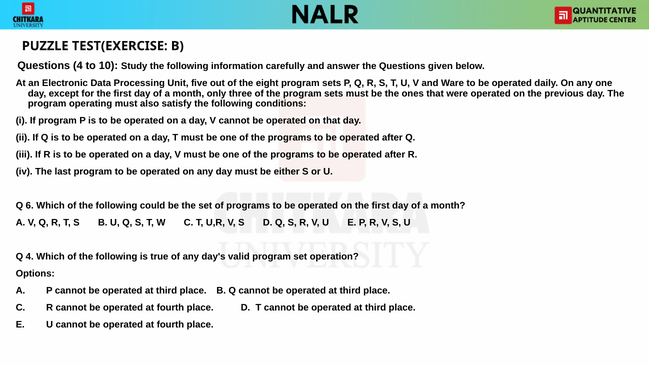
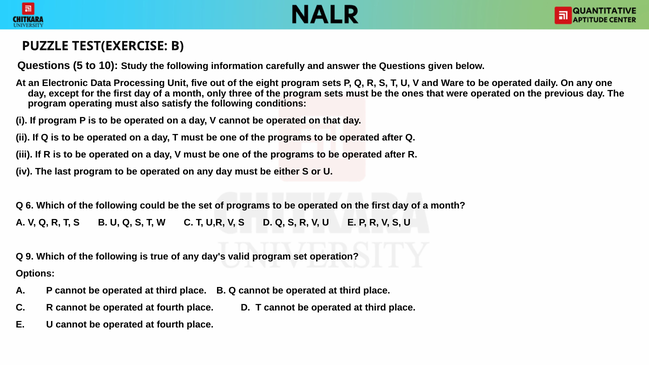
Questions 4: 4 -> 5
Q 4: 4 -> 9
